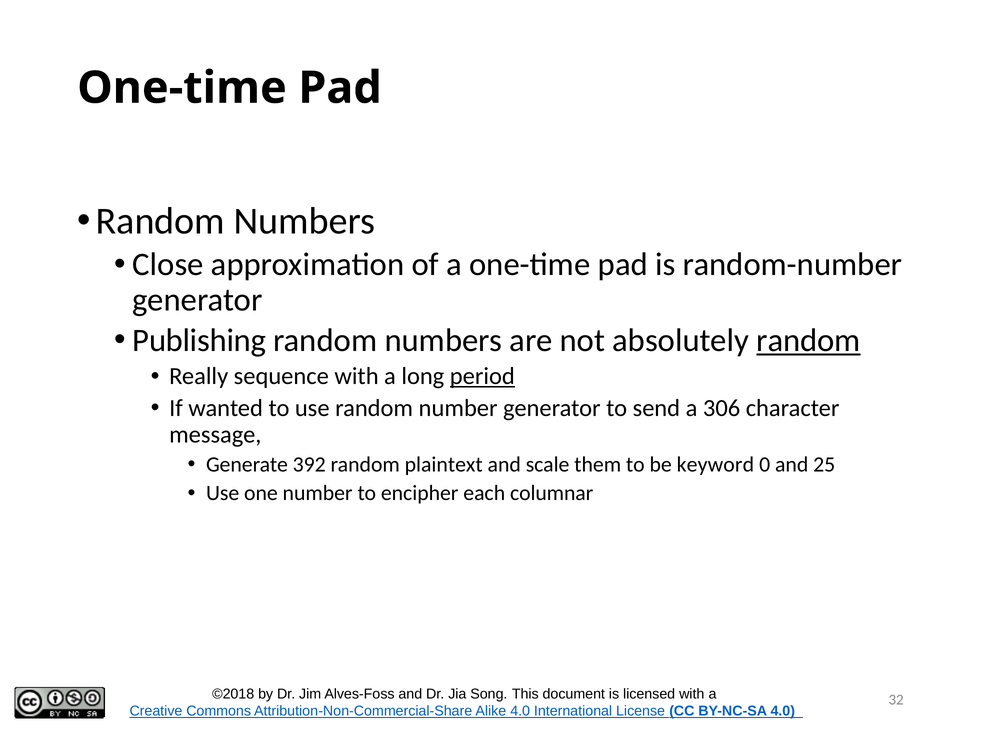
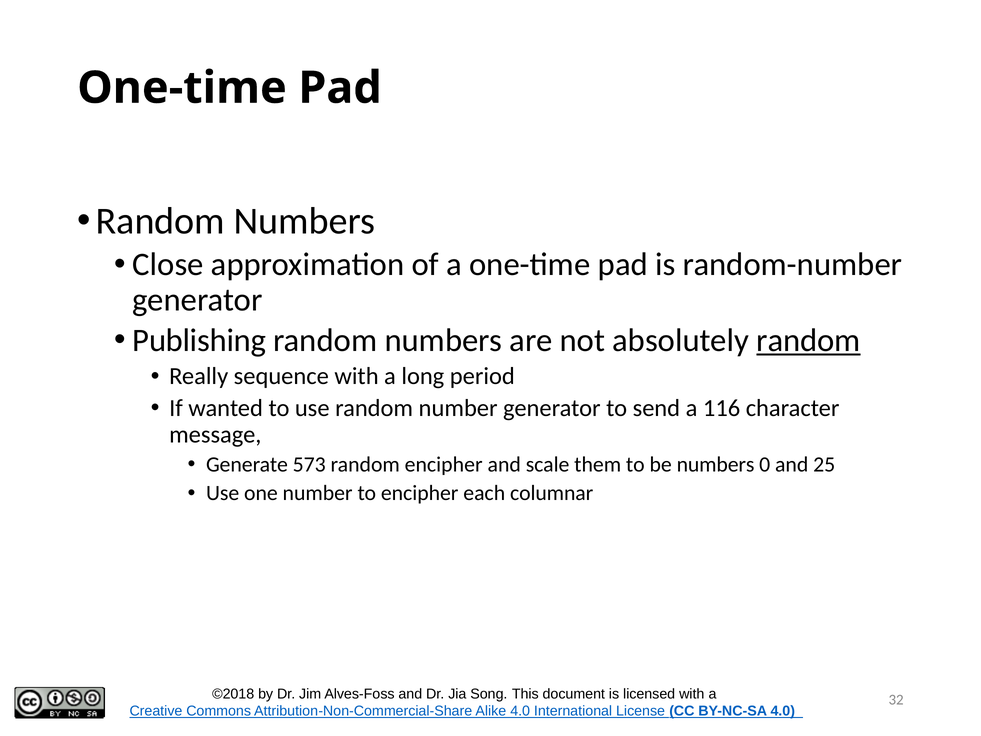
period underline: present -> none
306: 306 -> 116
392: 392 -> 573
random plaintext: plaintext -> encipher
be keyword: keyword -> numbers
